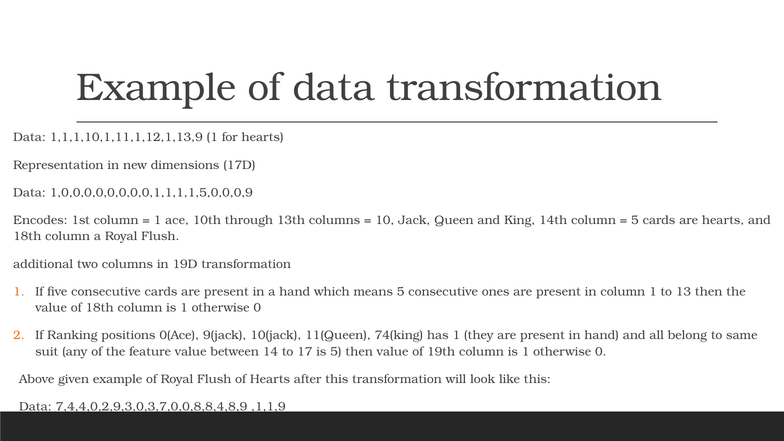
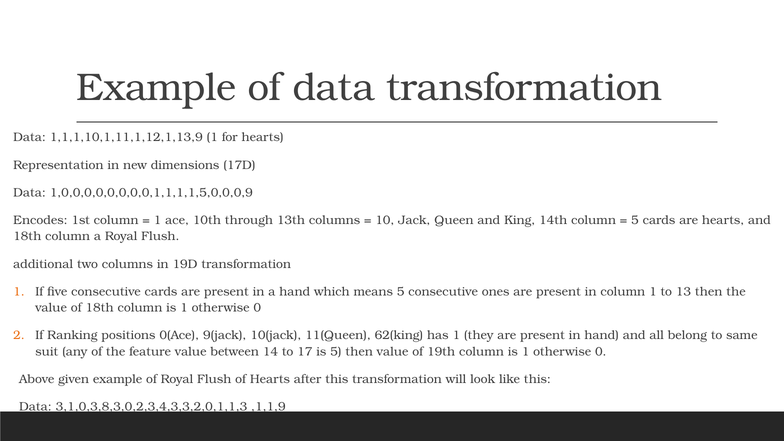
74(king: 74(king -> 62(king
7,4,4,0,2,9,3,0,3,7,0,0,8,8,4,8,9: 7,4,4,0,2,9,3,0,3,7,0,0,8,8,4,8,9 -> 3,1,0,3,8,3,0,2,3,4,3,3,2,0,1,1,3
